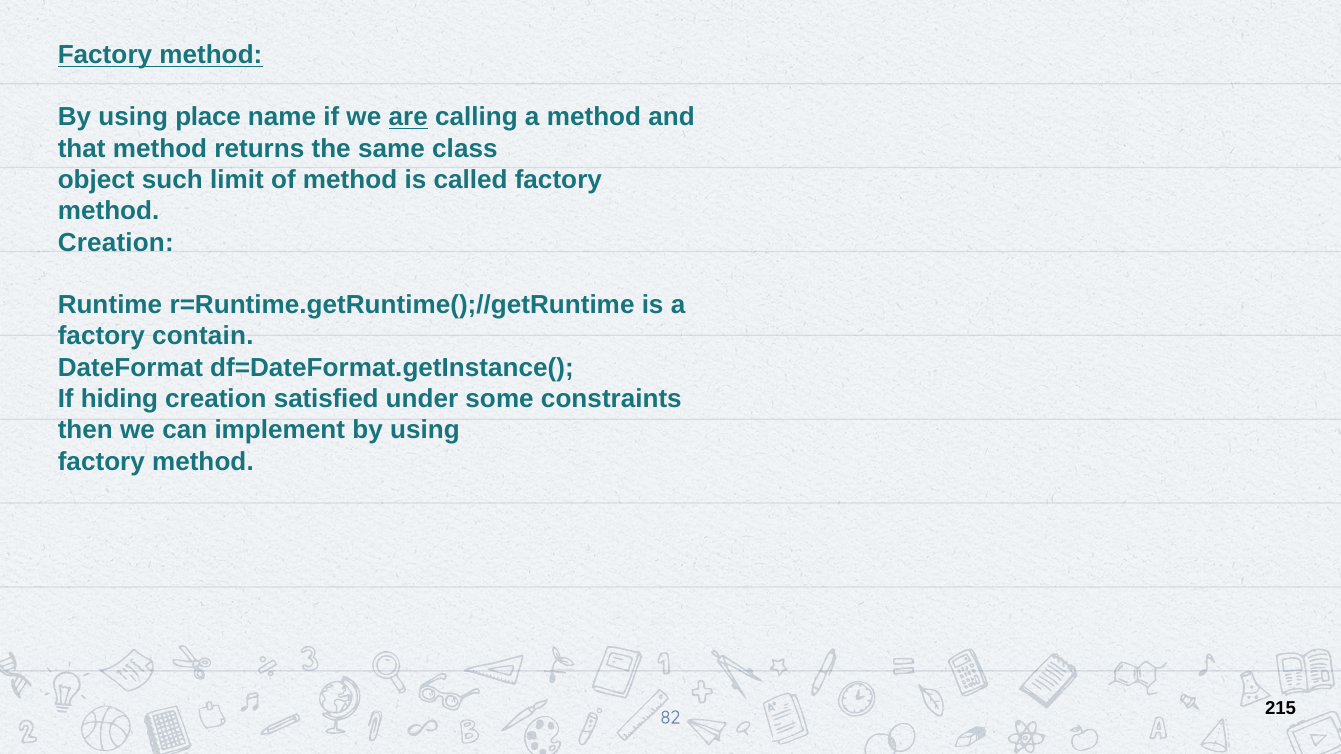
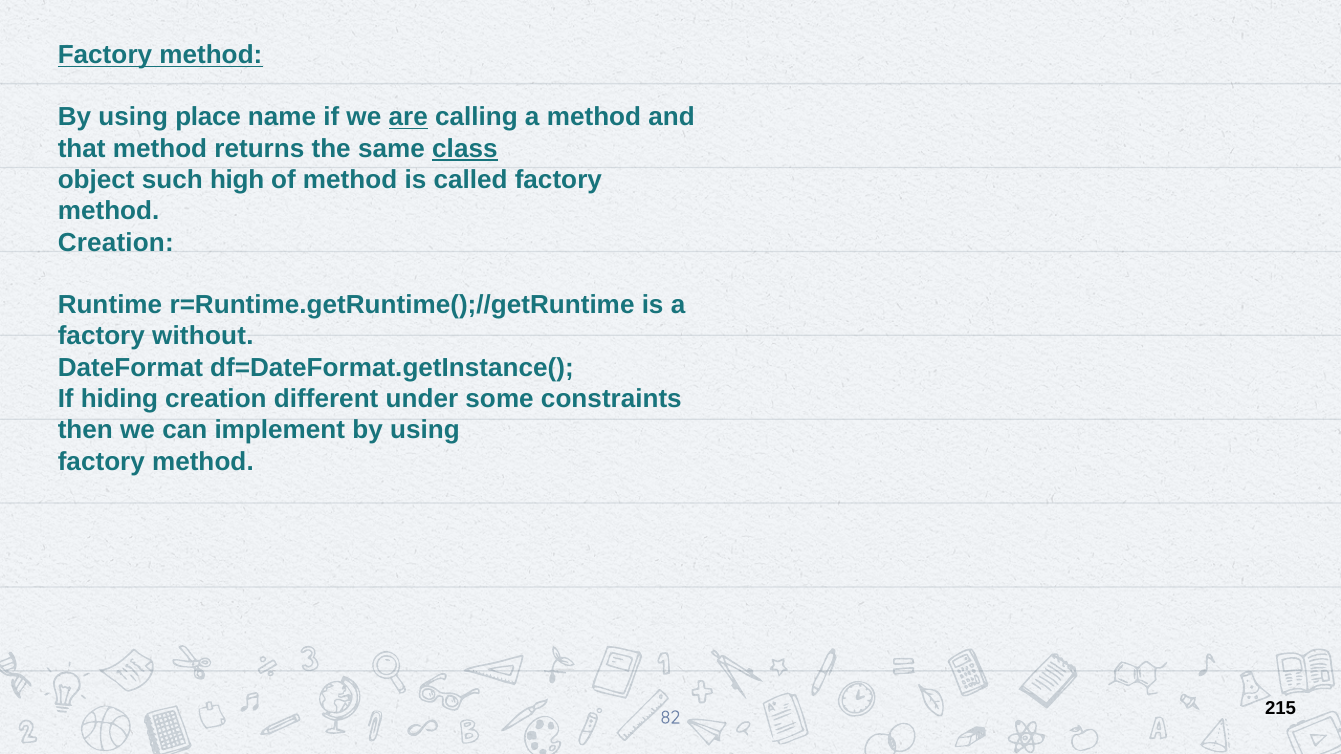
class underline: none -> present
limit: limit -> high
contain: contain -> without
satisfied: satisfied -> different
